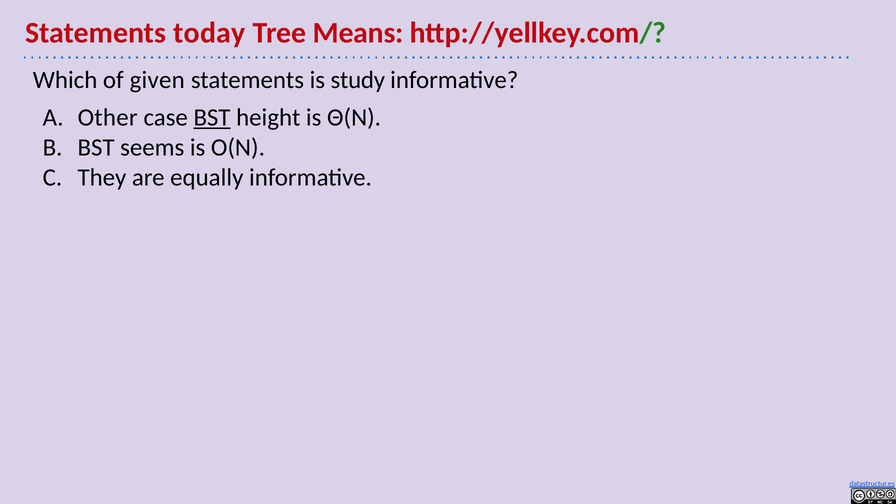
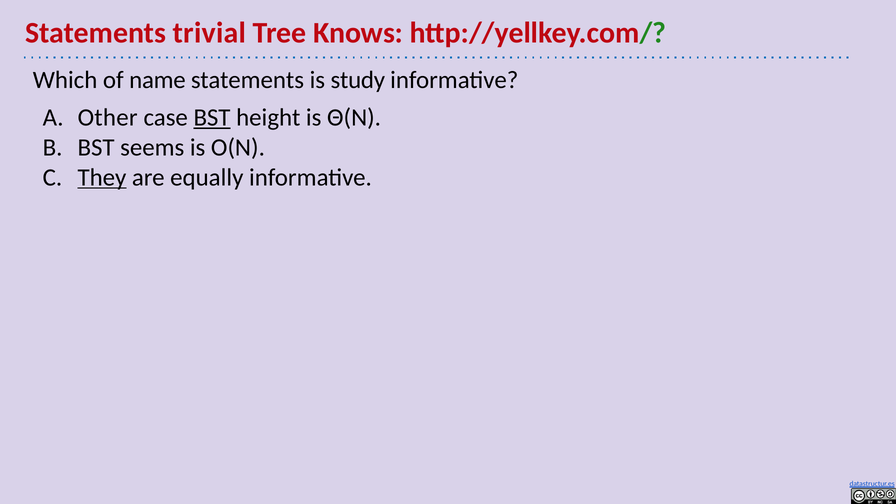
today: today -> trivial
Means: Means -> Knows
given: given -> name
They underline: none -> present
